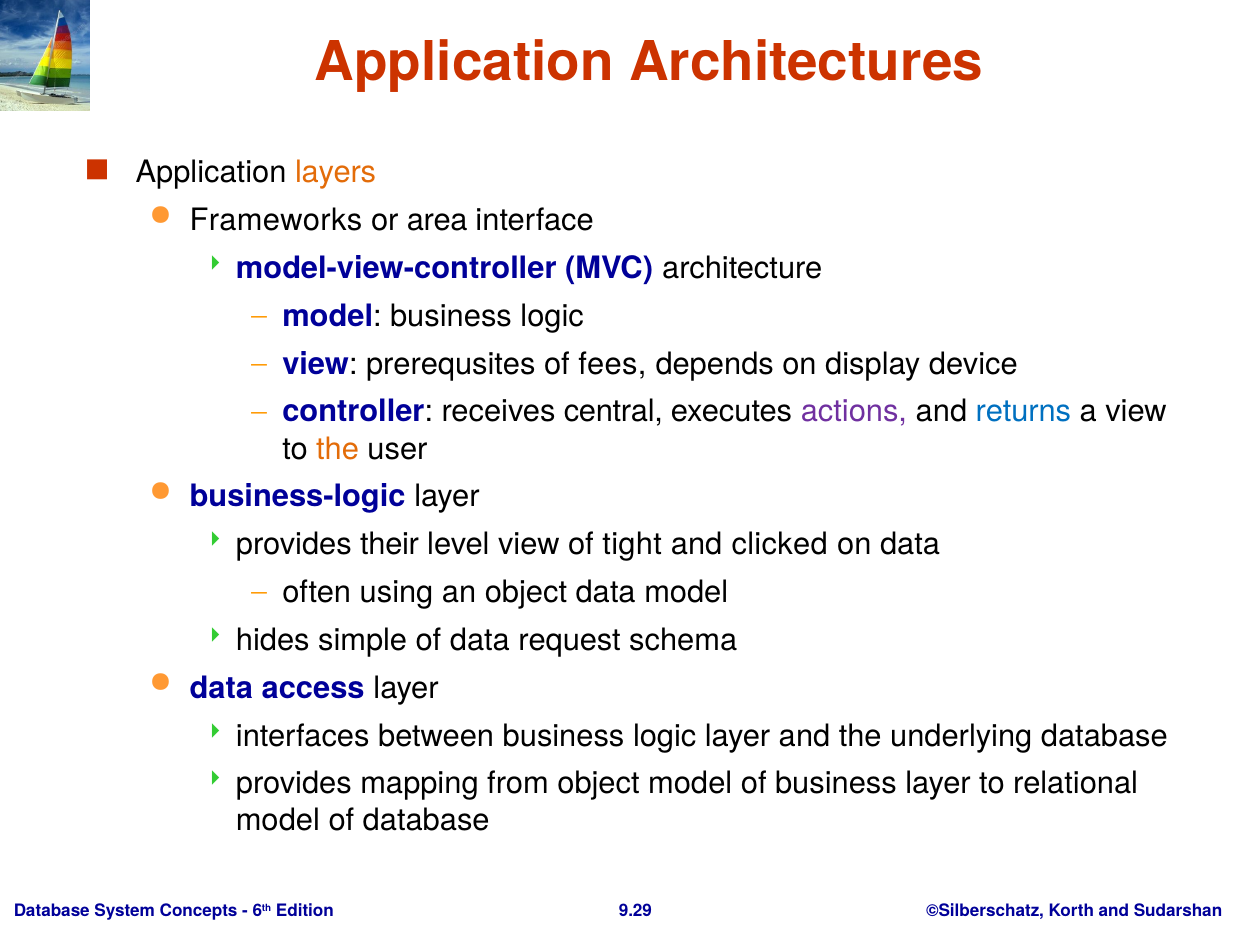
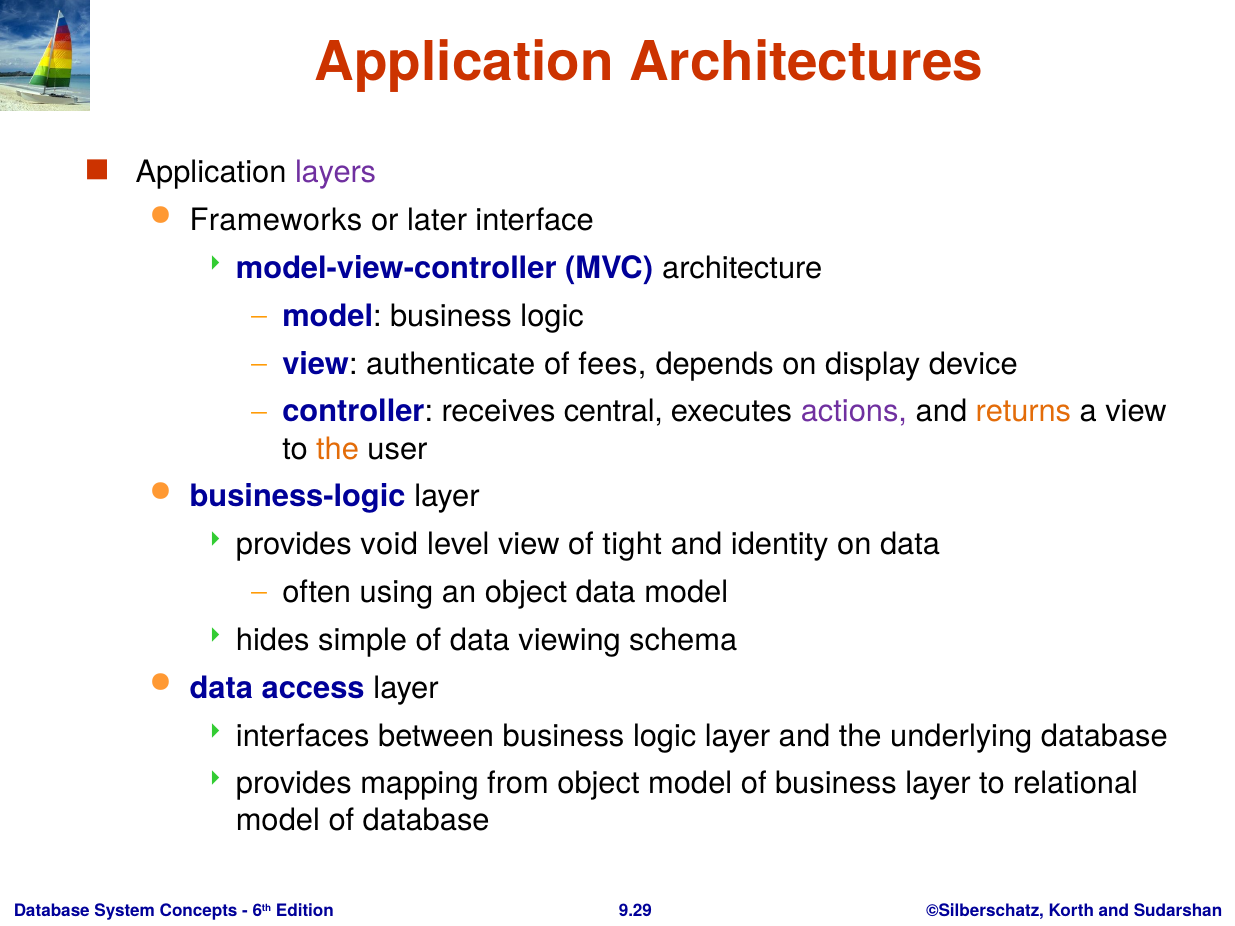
layers colour: orange -> purple
area: area -> later
prerequsites: prerequsites -> authenticate
returns colour: blue -> orange
their: their -> void
clicked: clicked -> identity
request: request -> viewing
